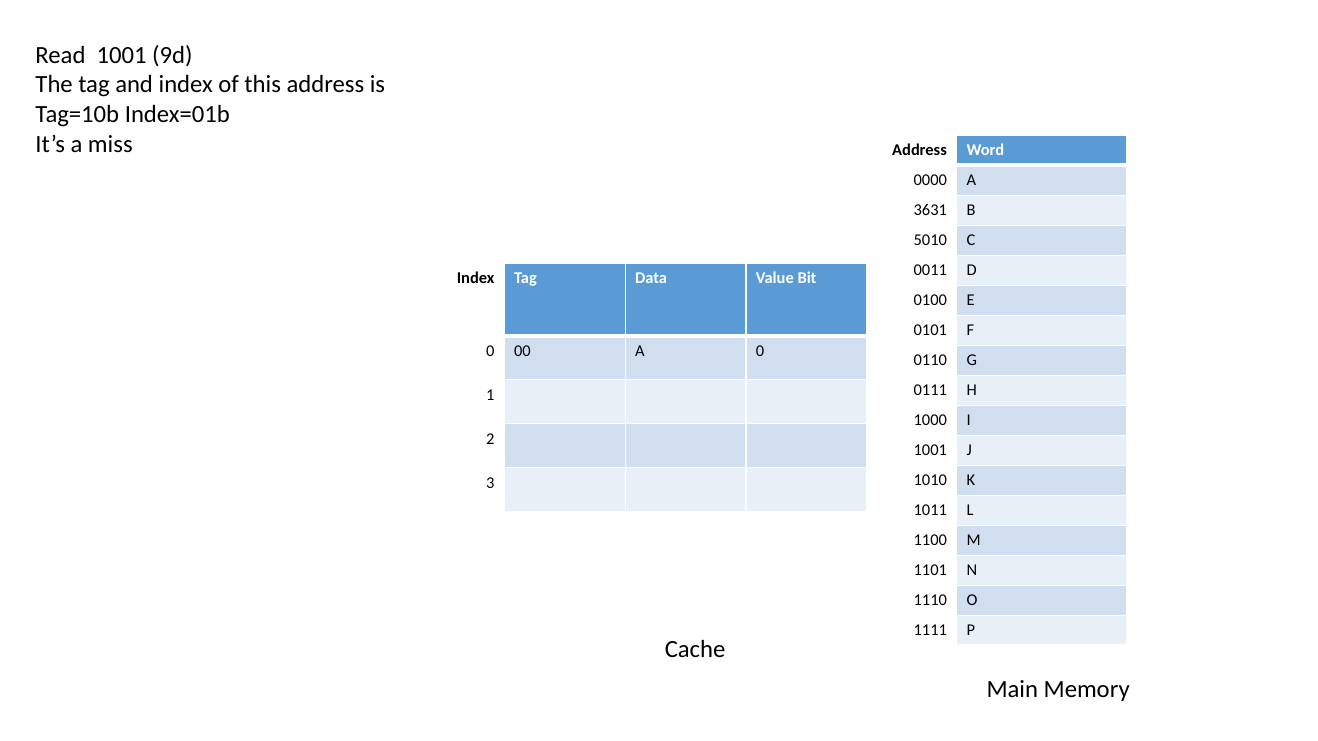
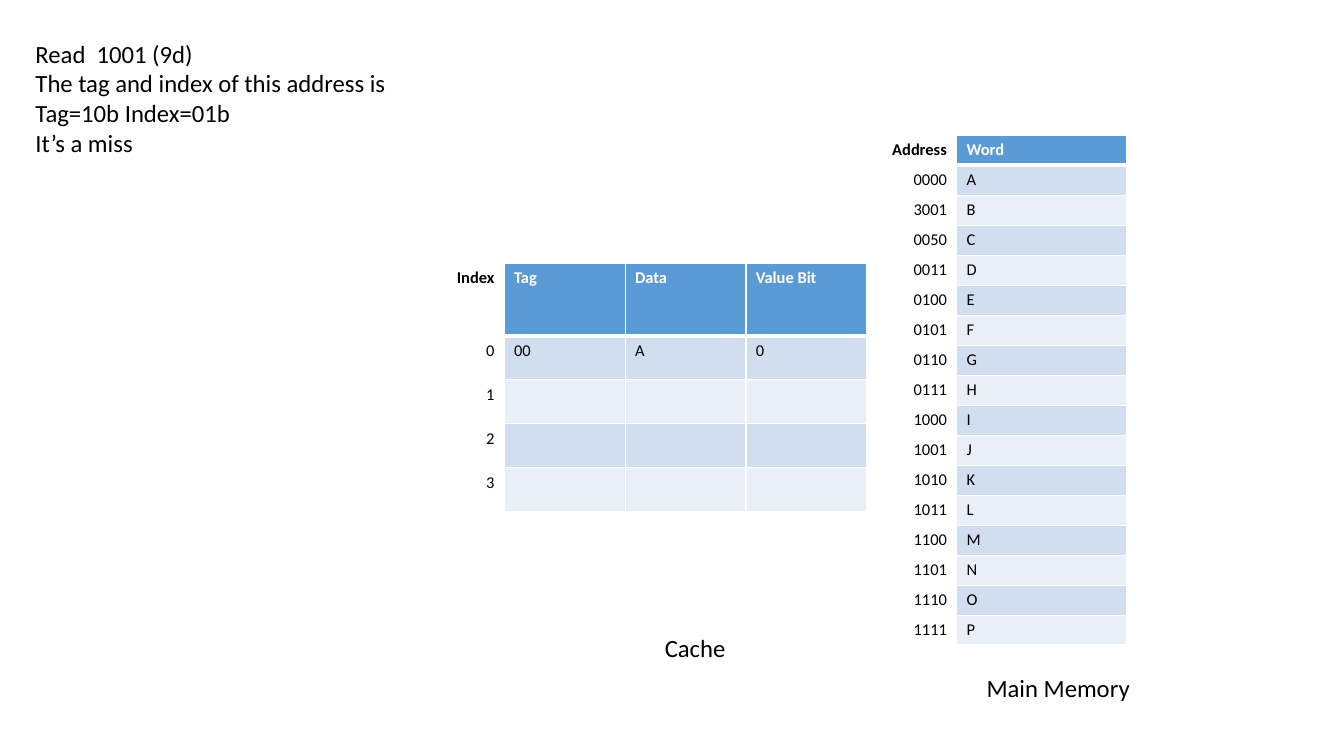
3631: 3631 -> 3001
5010: 5010 -> 0050
